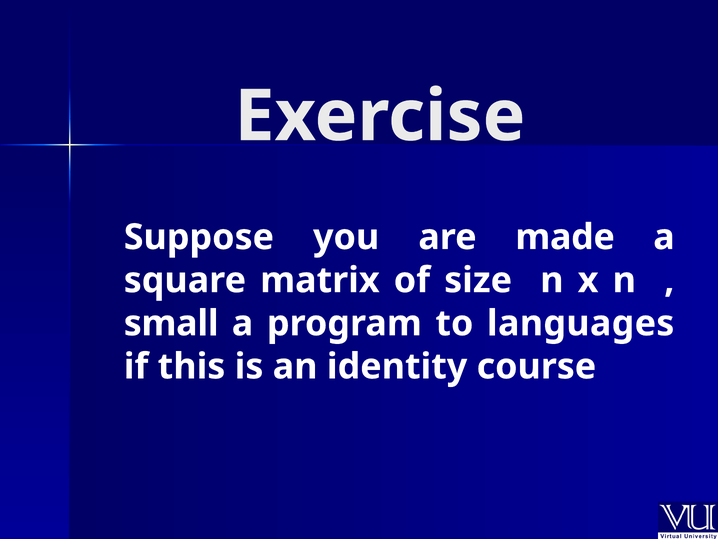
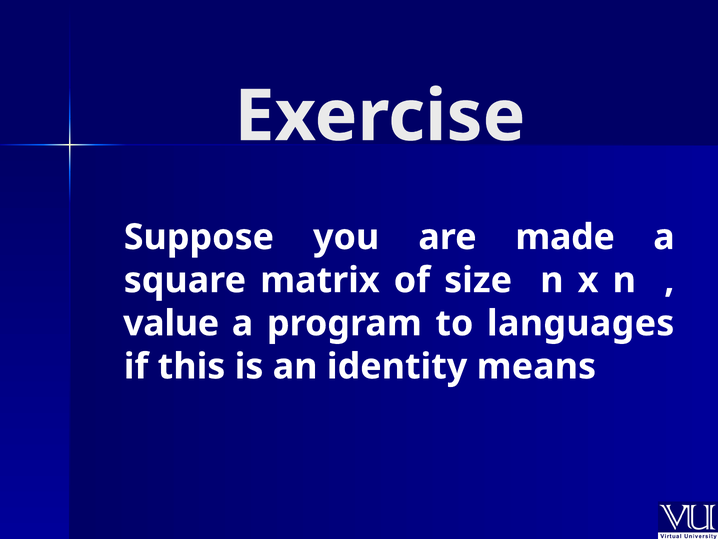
small: small -> value
course: course -> means
